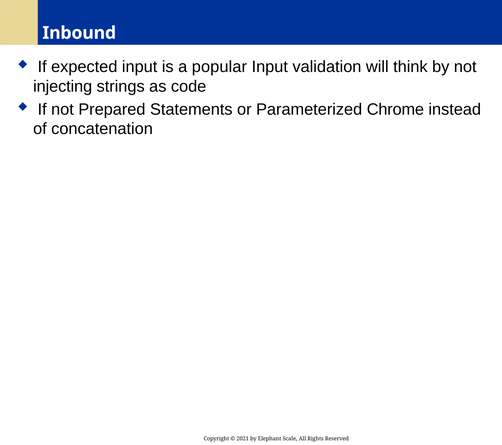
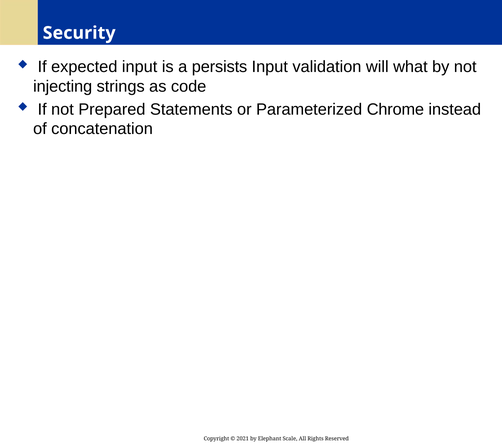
Inbound: Inbound -> Security
popular: popular -> persists
think: think -> what
